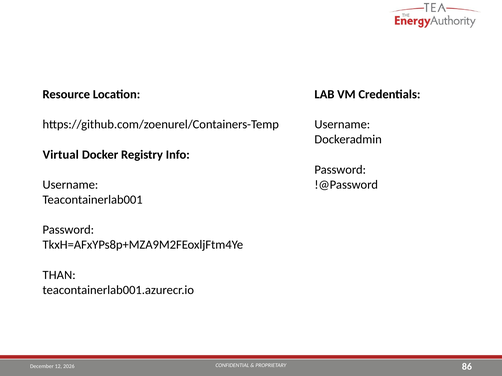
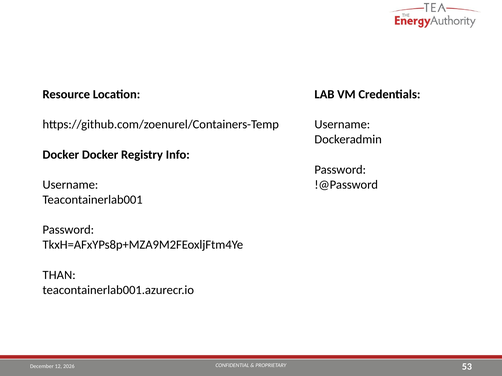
Virtual at (61, 155): Virtual -> Docker
86: 86 -> 53
